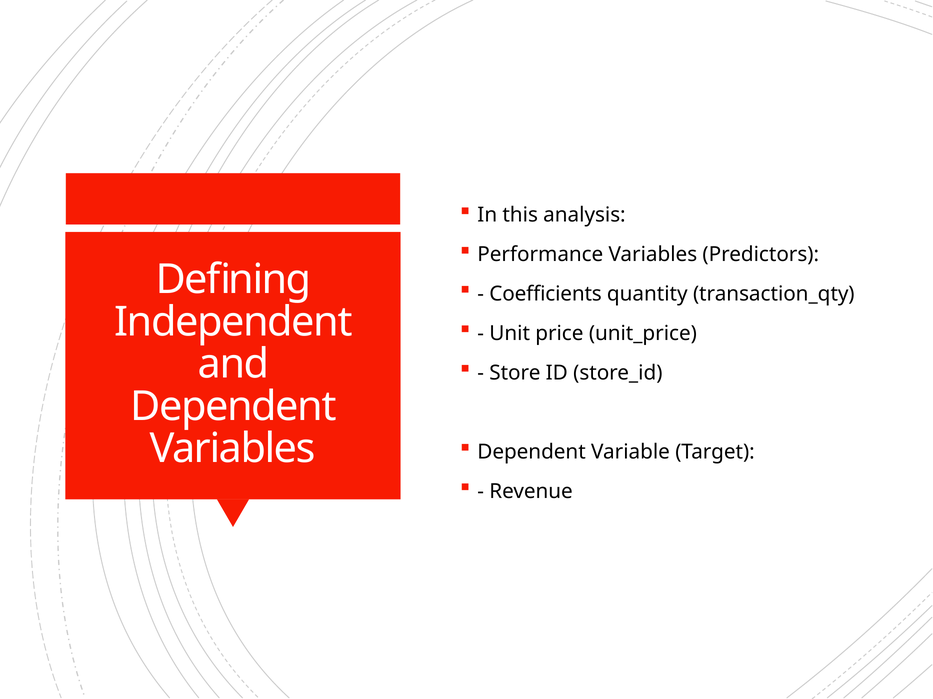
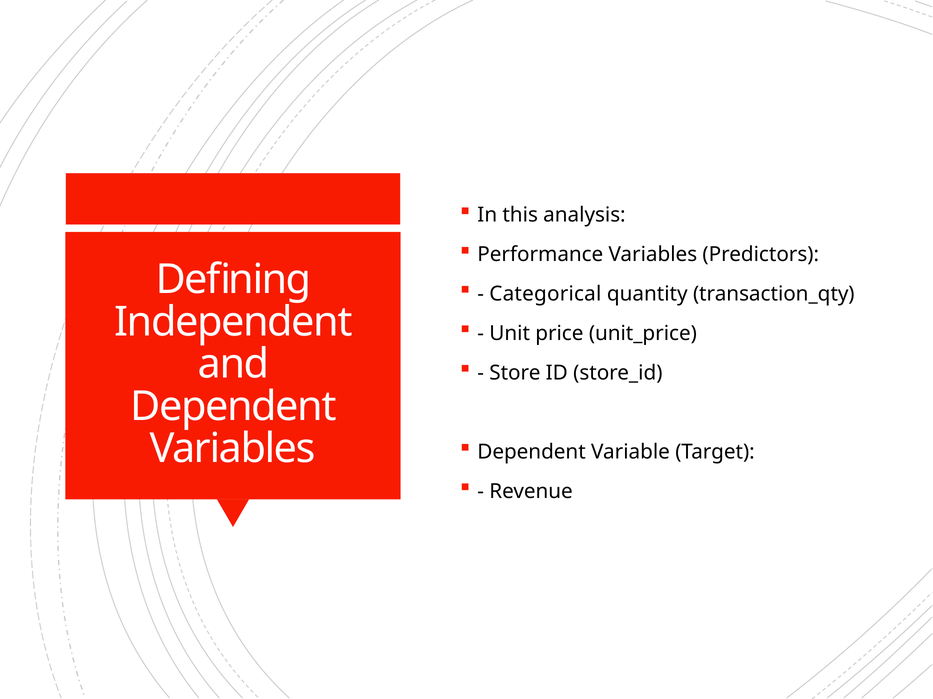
Coefficients: Coefficients -> Categorical
